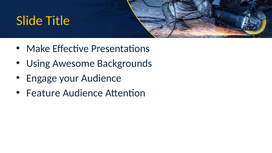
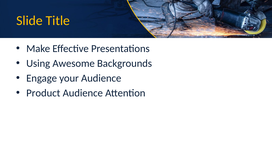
Feature: Feature -> Product
